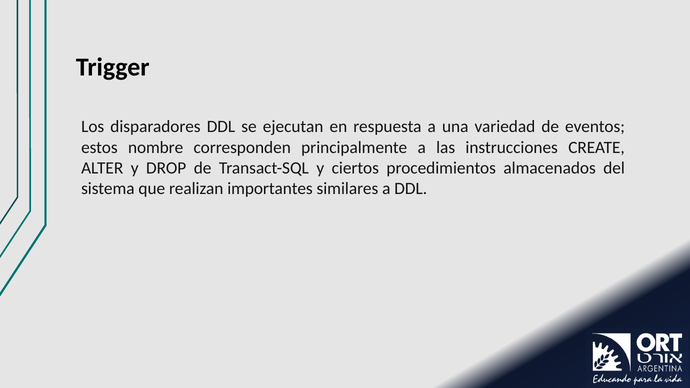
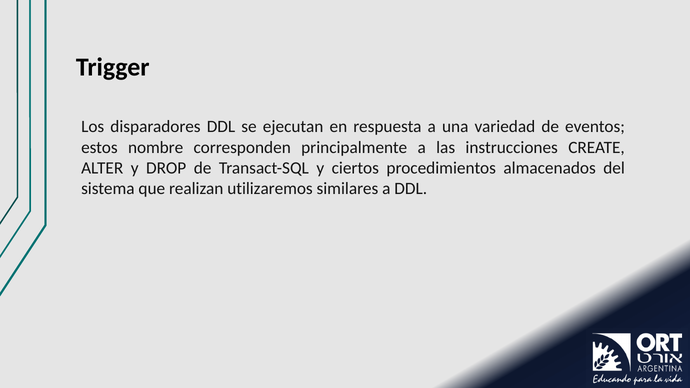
importantes: importantes -> utilizaremos
